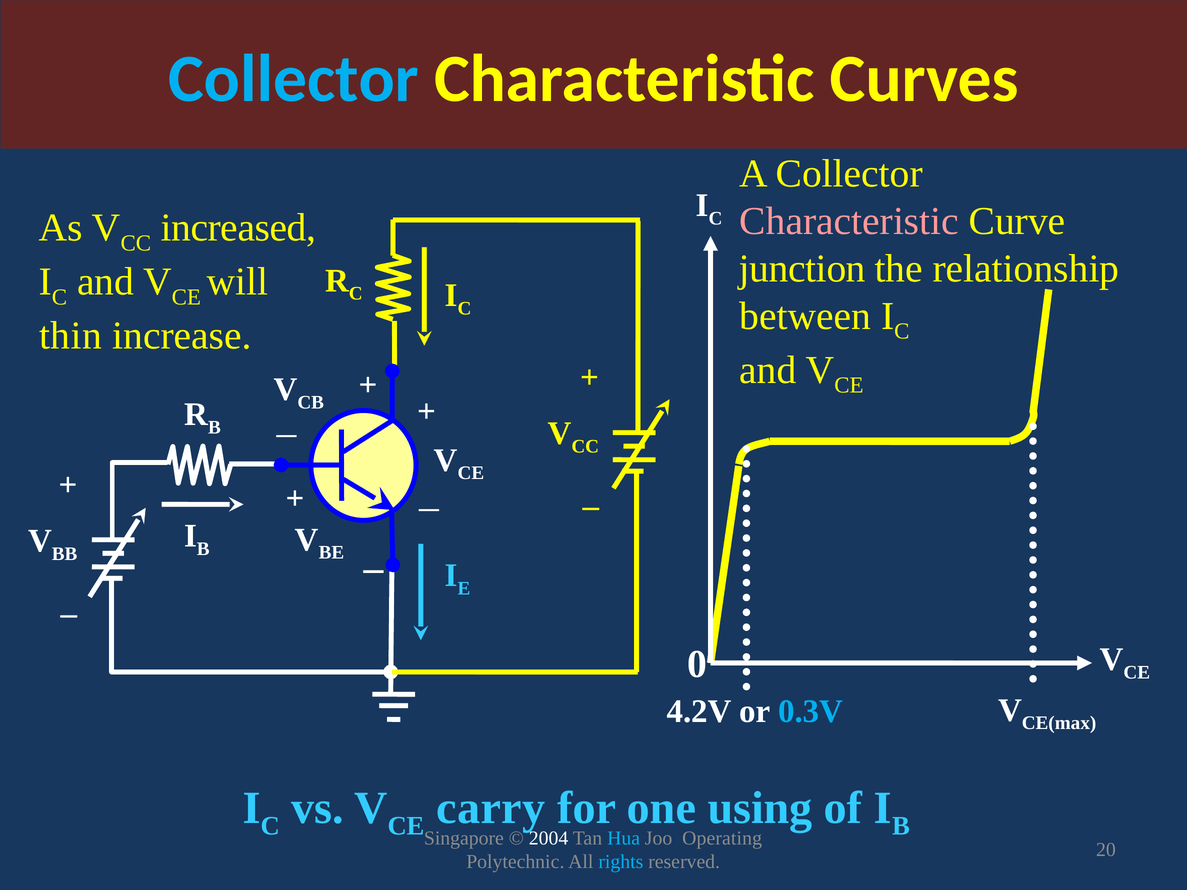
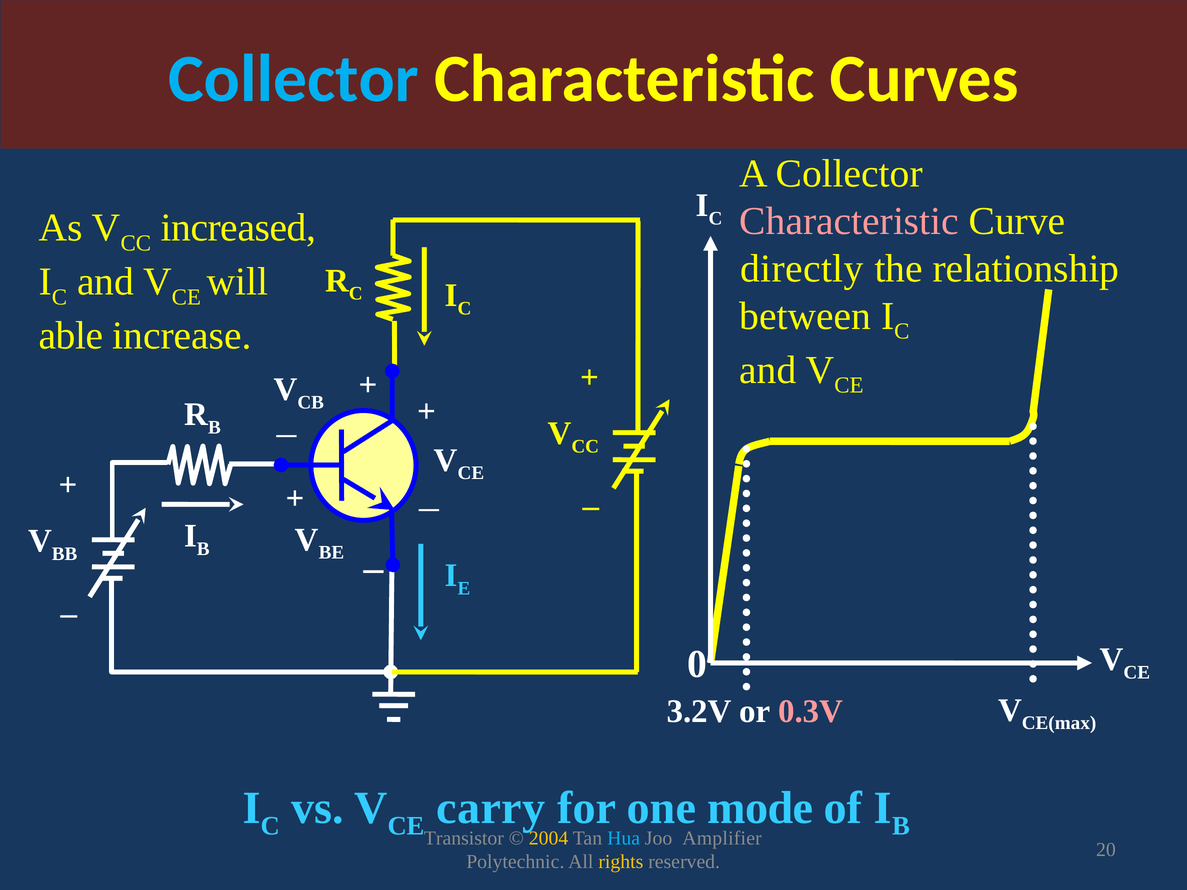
junction: junction -> directly
thin: thin -> able
4.2V: 4.2V -> 3.2V
0.3V colour: light blue -> pink
using: using -> mode
Singapore: Singapore -> Transistor
2004 colour: white -> yellow
Operating: Operating -> Amplifier
rights colour: light blue -> yellow
